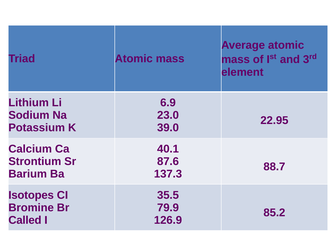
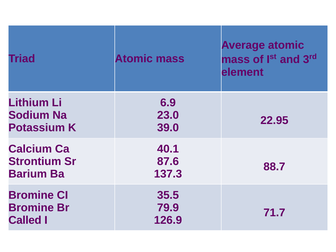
Isotopes at (31, 195): Isotopes -> Bromine
85.2: 85.2 -> 71.7
